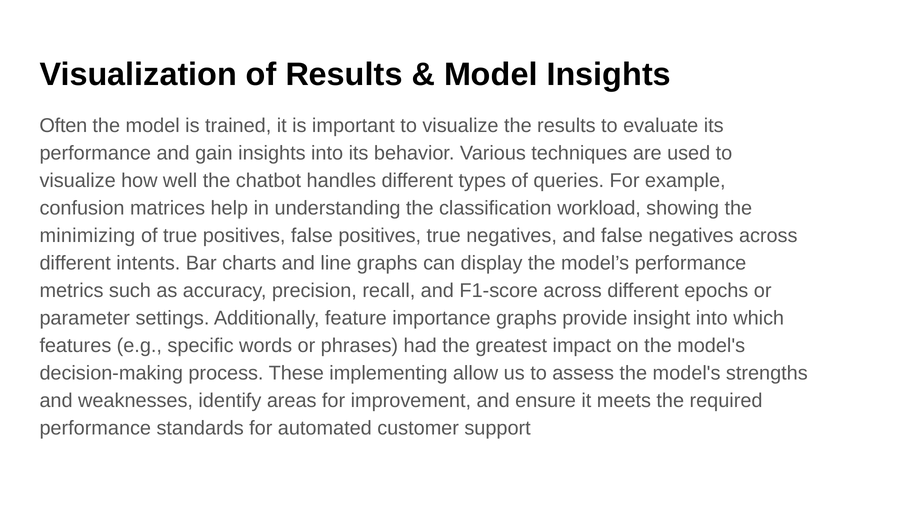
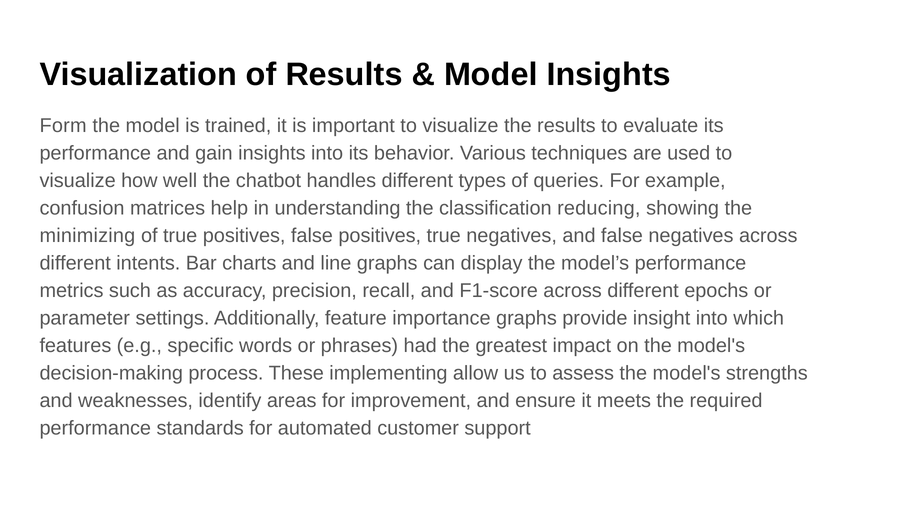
Often: Often -> Form
workload: workload -> reducing
